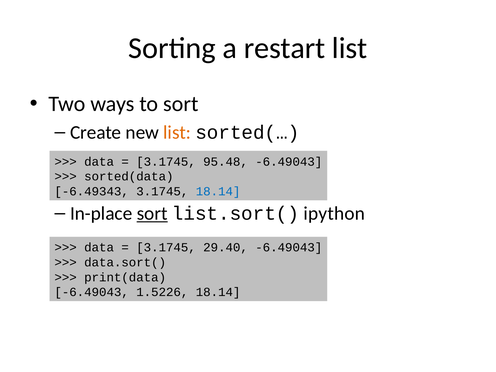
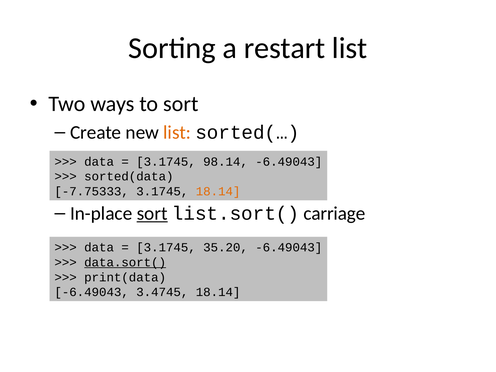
95.48: 95.48 -> 98.14
-6.49343: -6.49343 -> -7.75333
18.14 at (218, 191) colour: blue -> orange
ipython: ipython -> carriage
29.40: 29.40 -> 35.20
data.sort( underline: none -> present
1.5226: 1.5226 -> 3.4745
